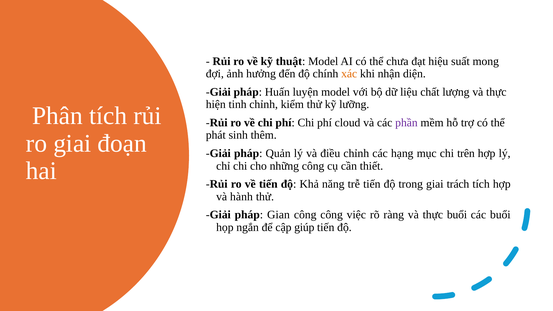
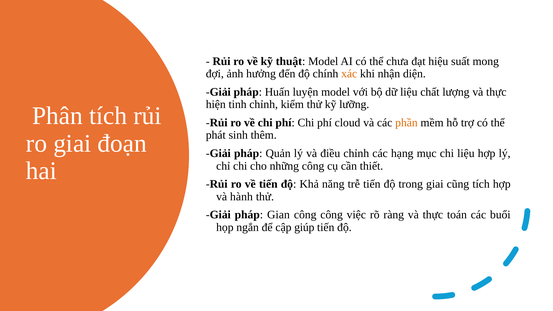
phần colour: purple -> orange
chi trên: trên -> liệu
trách: trách -> cũng
thực buổi: buổi -> toán
